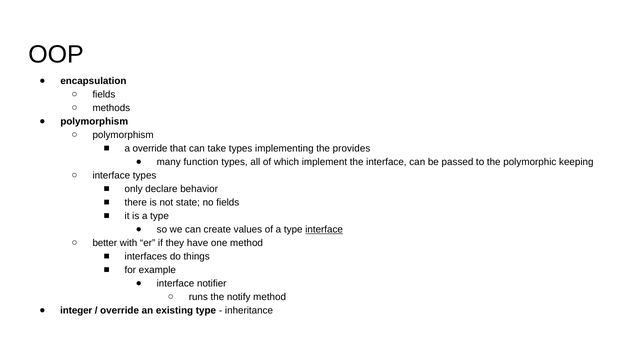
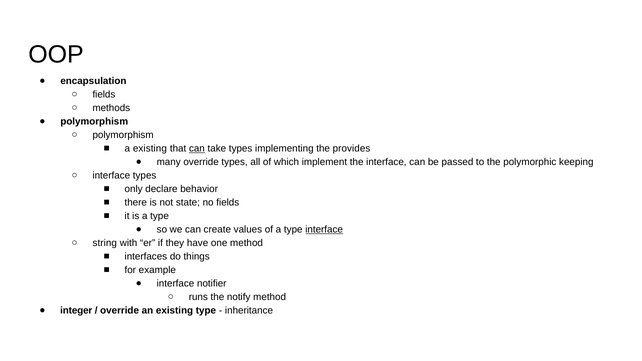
a override: override -> existing
can at (197, 149) underline: none -> present
many function: function -> override
better: better -> string
